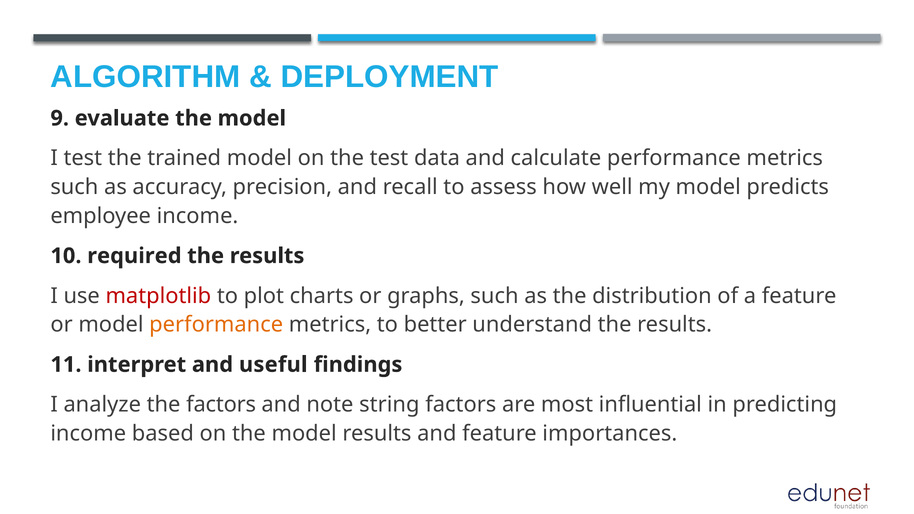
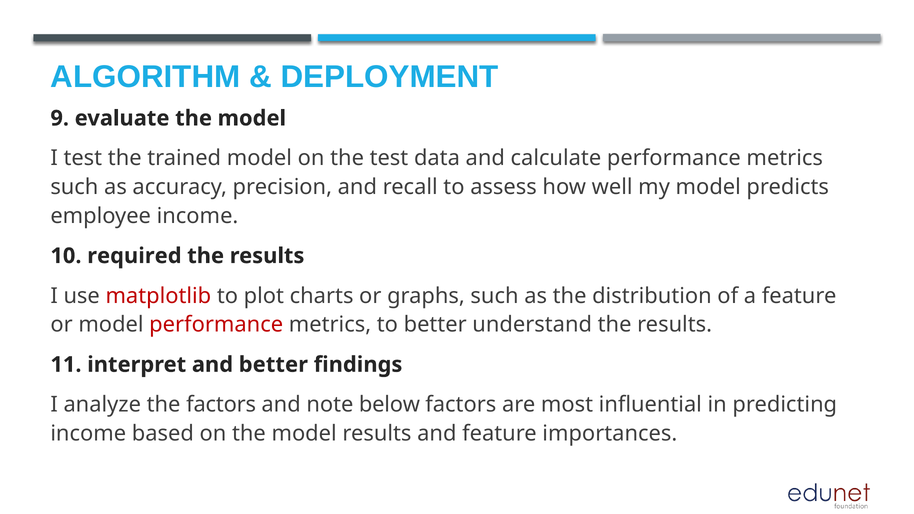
performance at (216, 325) colour: orange -> red
and useful: useful -> better
string: string -> below
